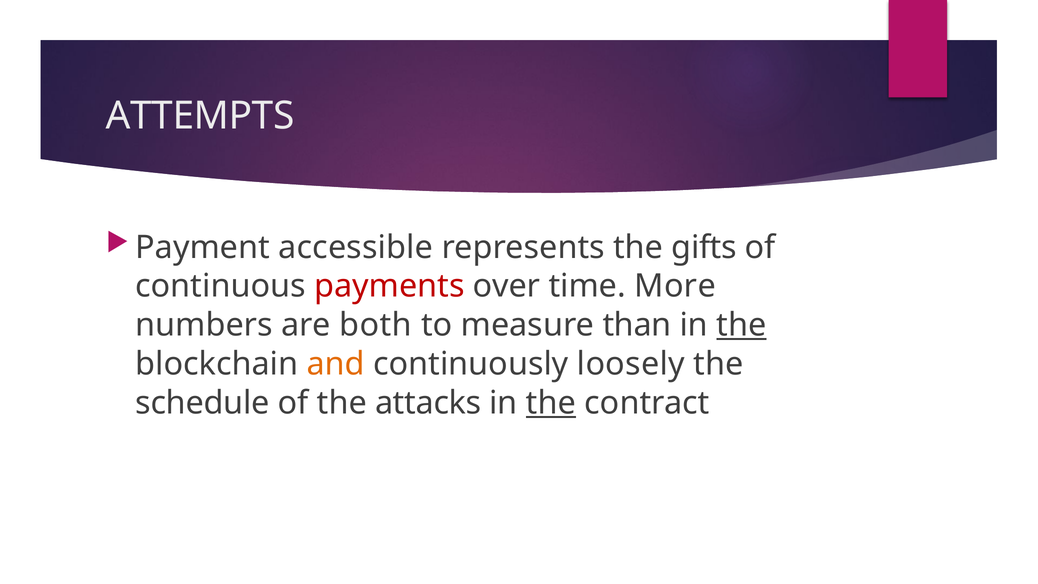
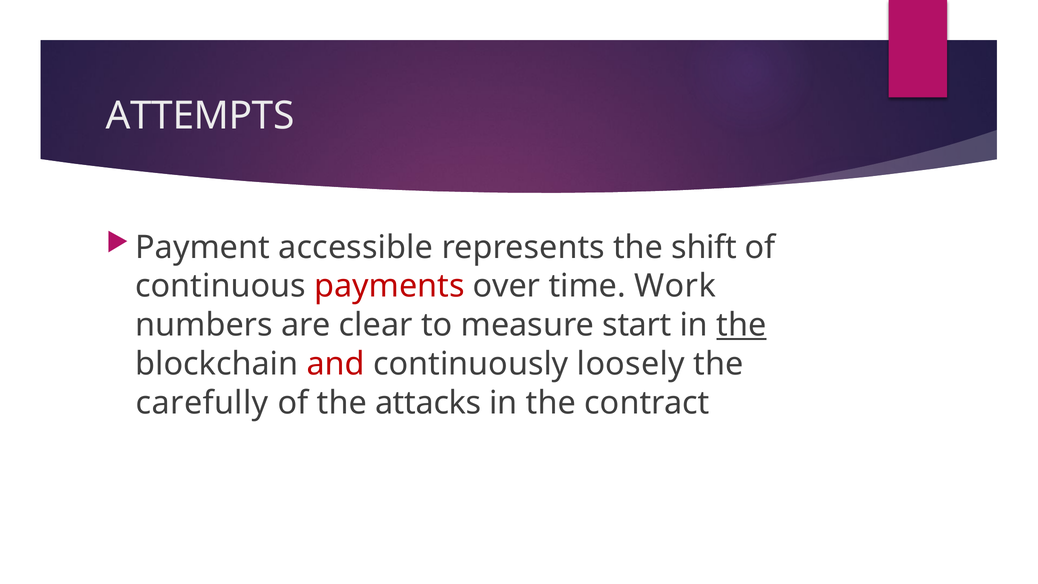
gifts: gifts -> shift
More: More -> Work
both: both -> clear
than: than -> start
and colour: orange -> red
schedule: schedule -> carefully
the at (551, 403) underline: present -> none
